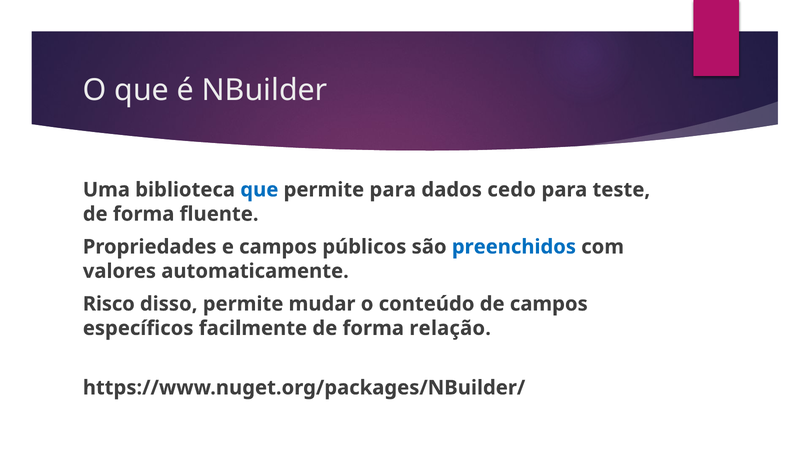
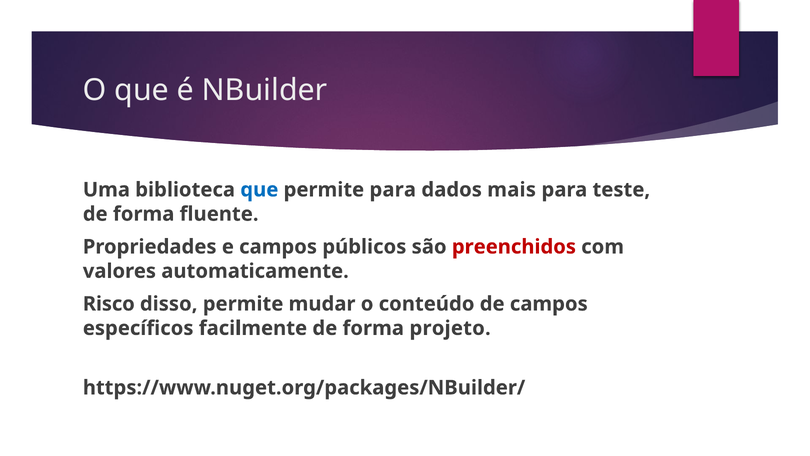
cedo: cedo -> mais
preenchidos colour: blue -> red
relação: relação -> projeto
